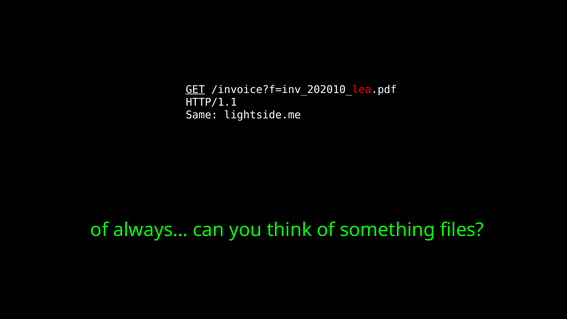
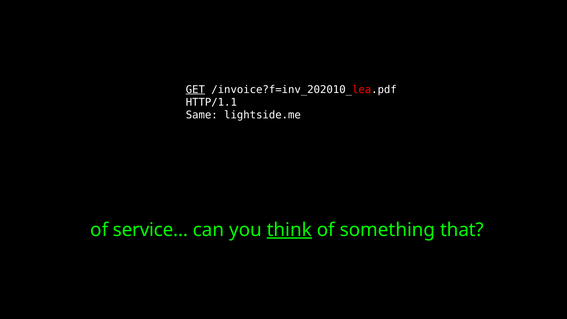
always…: always… -> service…
think underline: none -> present
files: files -> that
